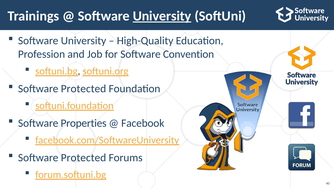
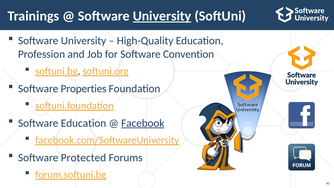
Protected at (83, 89): Protected -> Properties
Software Properties: Properties -> Education
Facebook underline: none -> present
